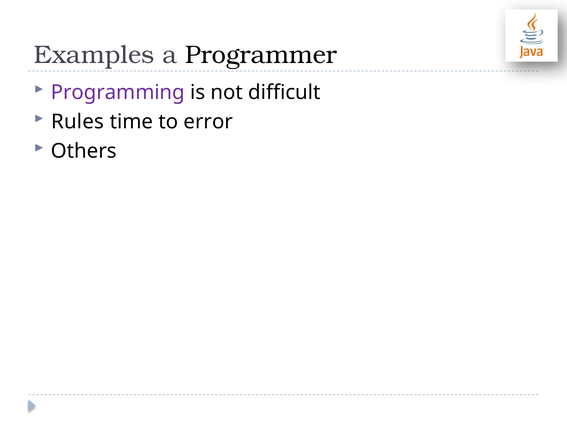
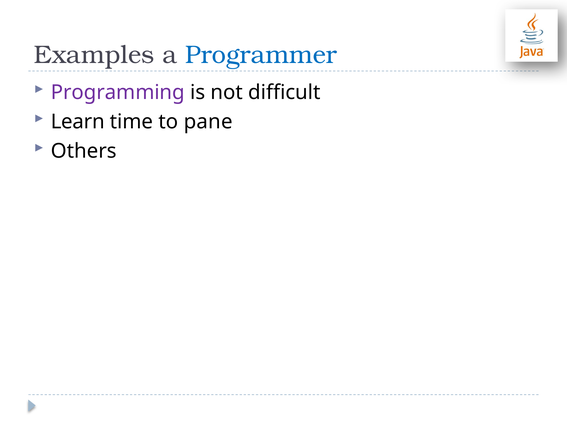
Programmer colour: black -> blue
Rules: Rules -> Learn
error: error -> pane
